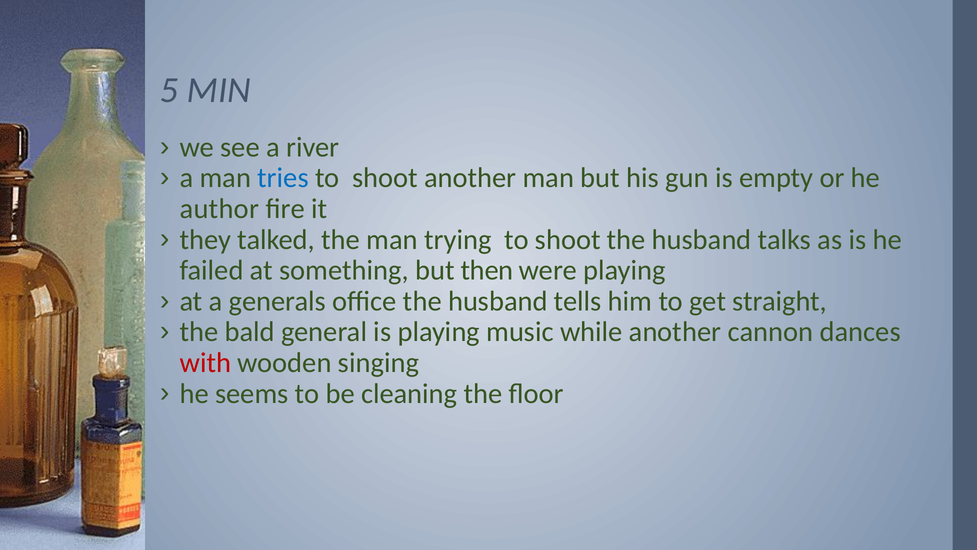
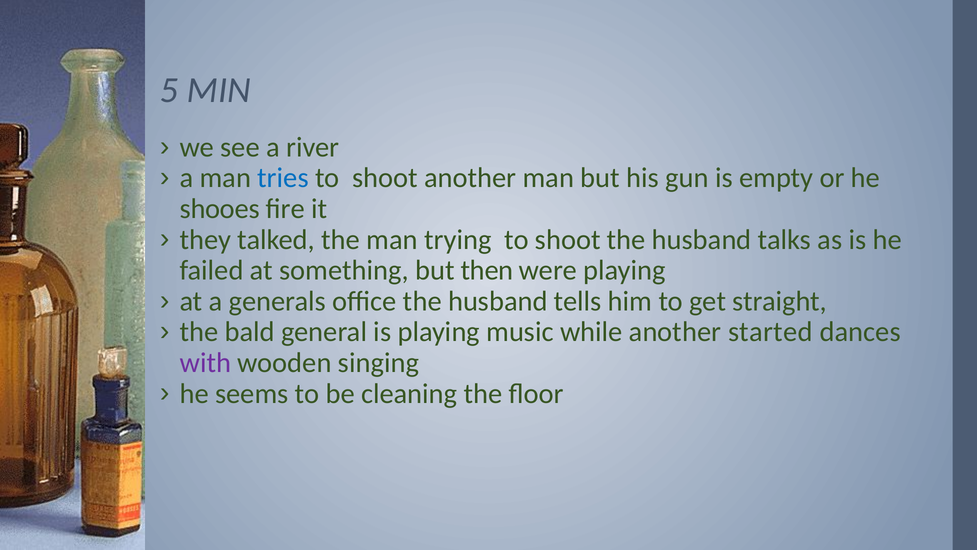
author: author -> shooes
cannon: cannon -> started
with colour: red -> purple
